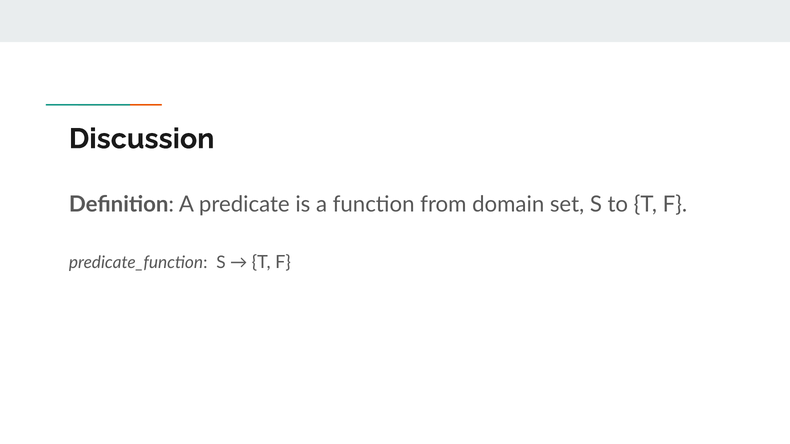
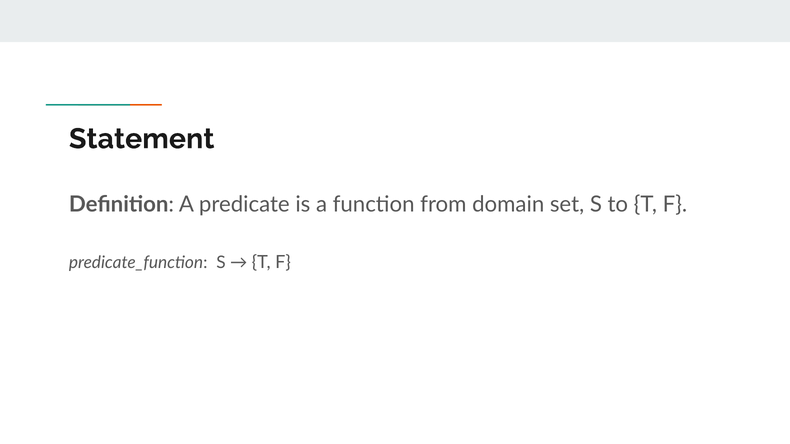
Discussion: Discussion -> Statement
